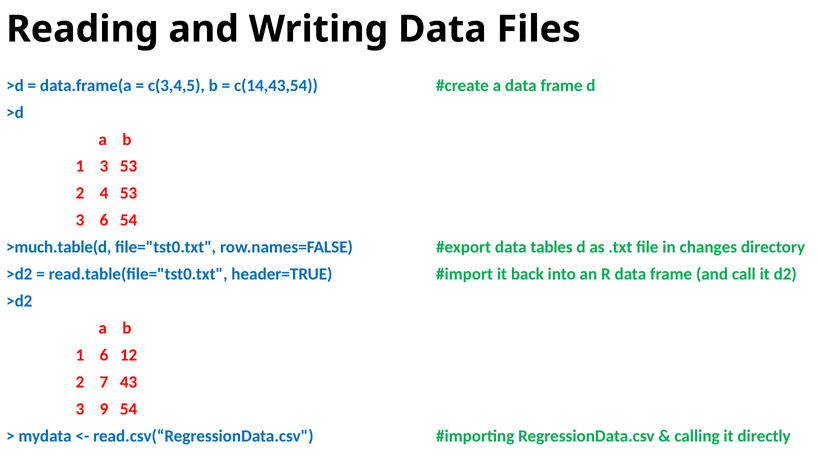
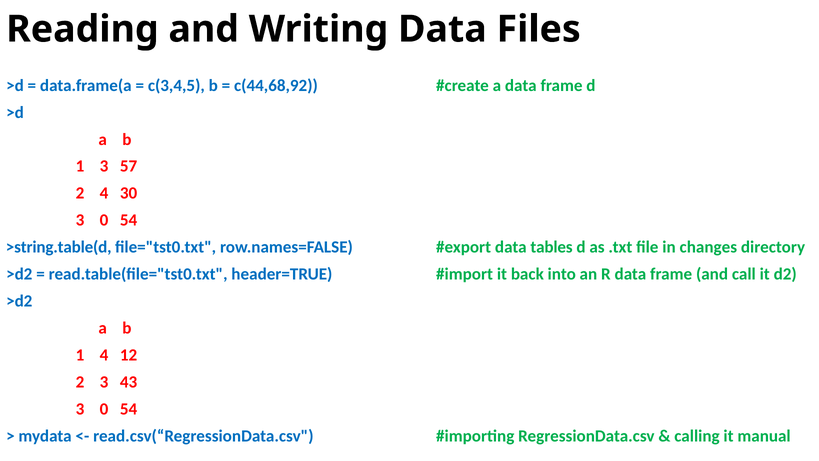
c(14,43,54: c(14,43,54 -> c(44,68,92
3 53: 53 -> 57
4 53: 53 -> 30
6 at (104, 220): 6 -> 0
>much.table(d: >much.table(d -> >string.table(d
1 6: 6 -> 4
2 7: 7 -> 3
9 at (104, 409): 9 -> 0
directly: directly -> manual
